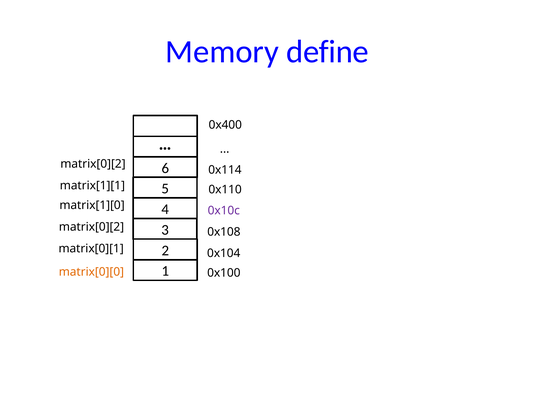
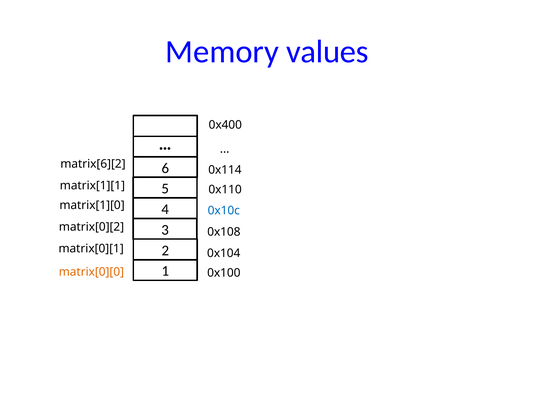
define: define -> values
matrix[0][2 at (93, 164): matrix[0][2 -> matrix[6][2
0x10c colour: purple -> blue
